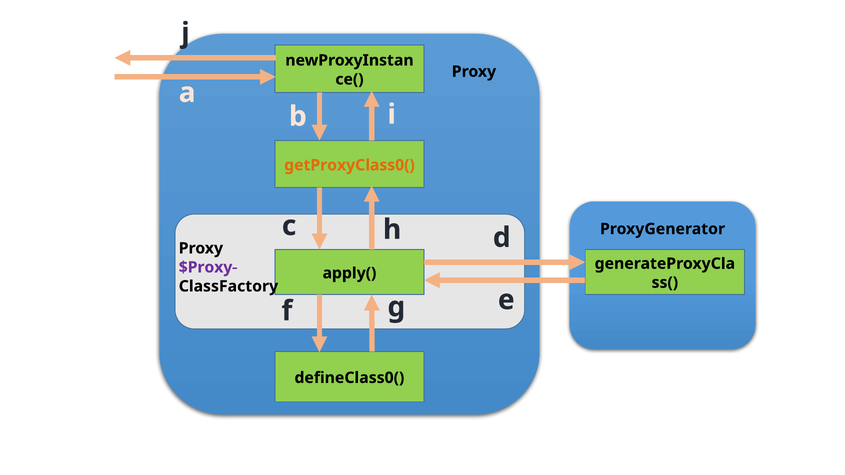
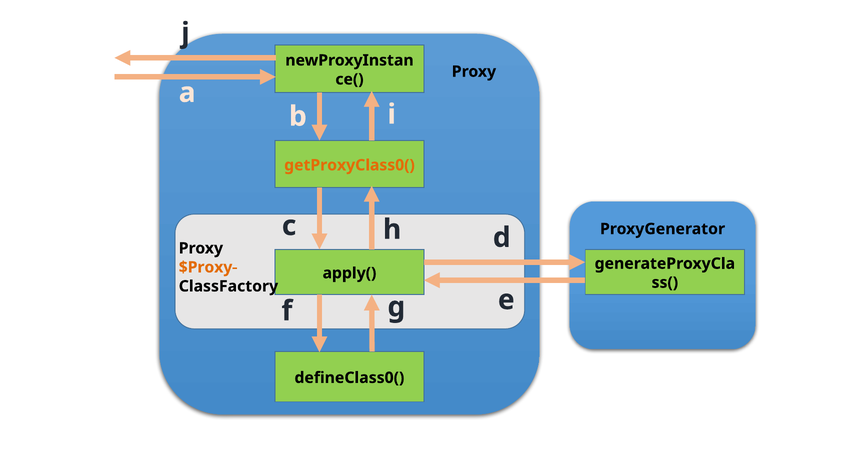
$Proxy- colour: purple -> orange
